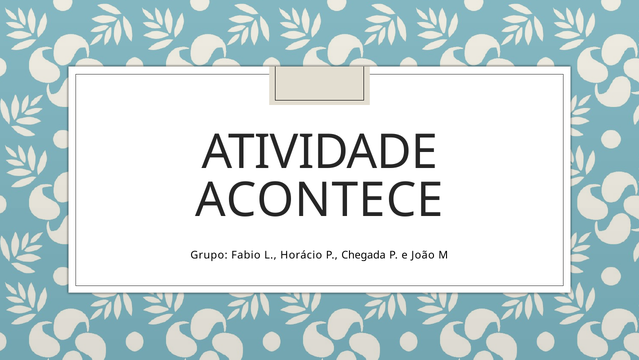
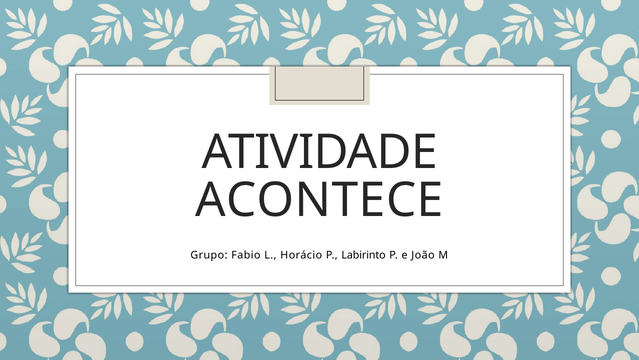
Chegada: Chegada -> Labirinto
